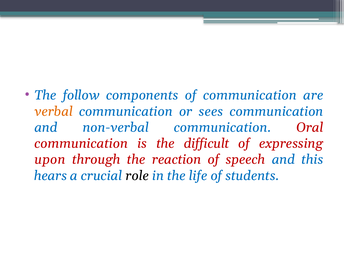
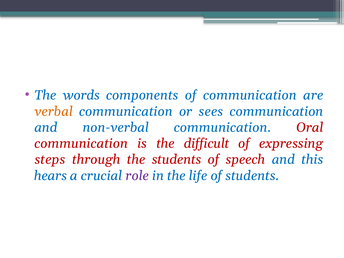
follow: follow -> words
upon: upon -> steps
the reaction: reaction -> students
role colour: black -> purple
